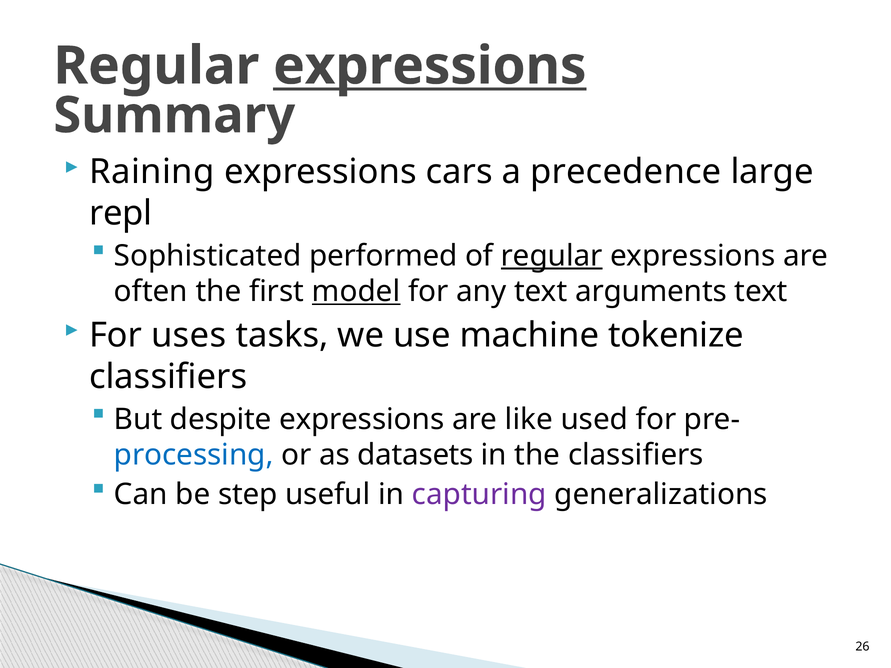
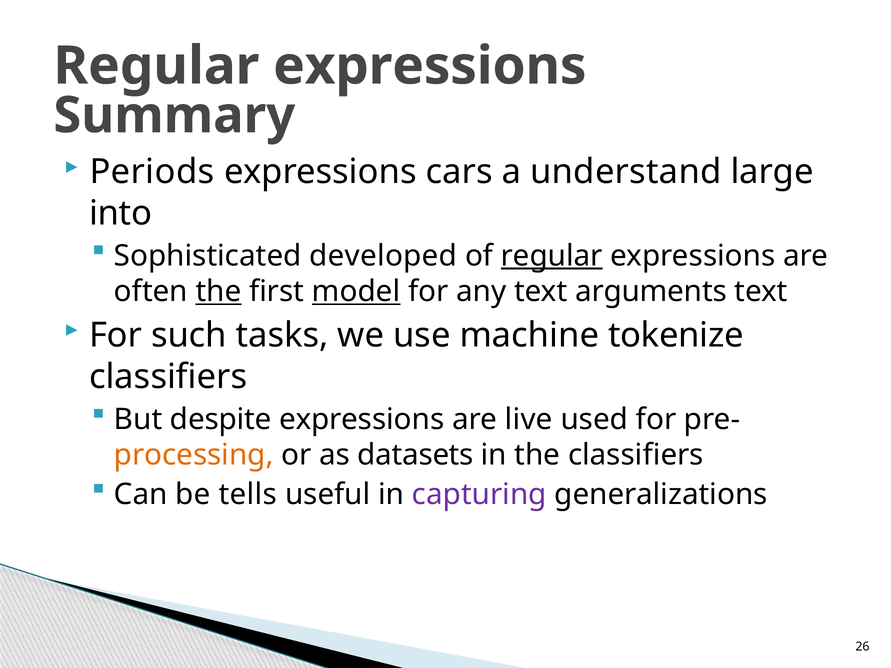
expressions at (430, 66) underline: present -> none
Raining: Raining -> Periods
precedence: precedence -> understand
repl: repl -> into
performed: performed -> developed
the at (219, 292) underline: none -> present
uses: uses -> such
like: like -> live
processing colour: blue -> orange
step: step -> tells
